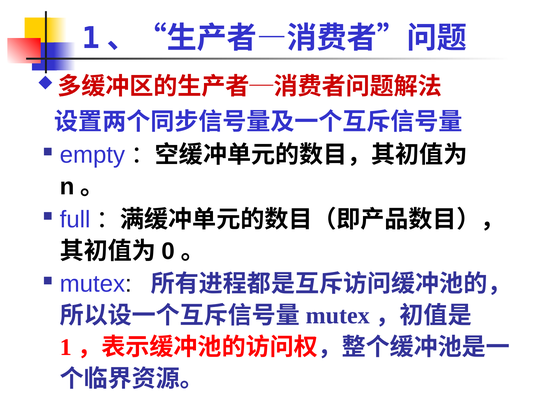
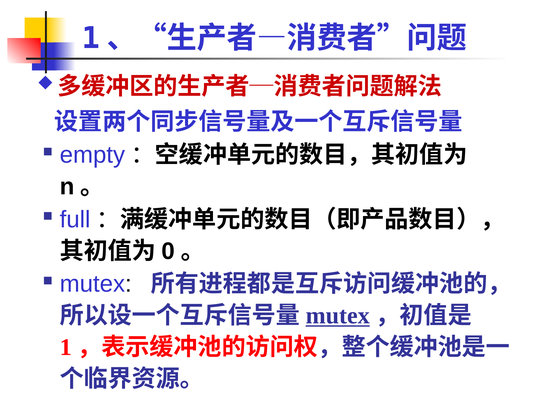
mutex at (338, 316) underline: none -> present
